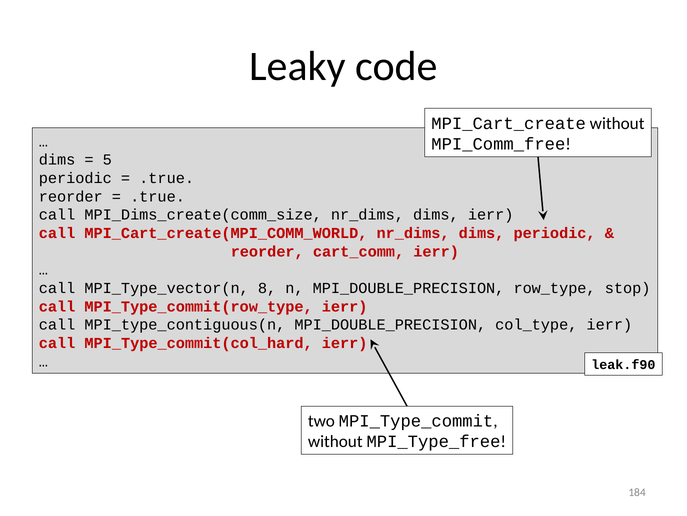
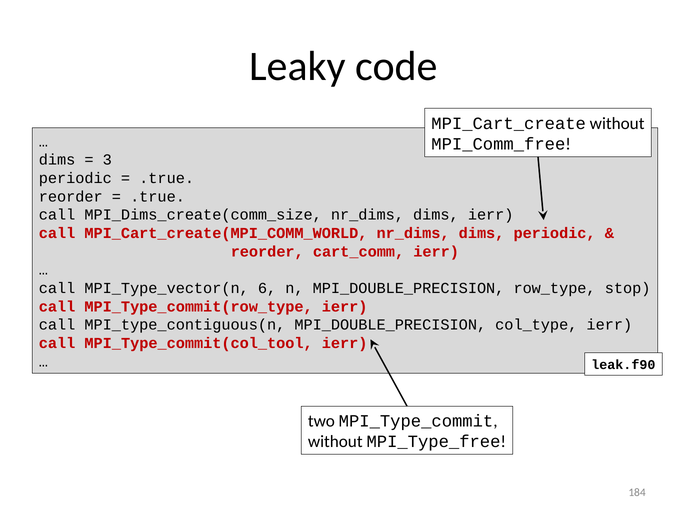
5: 5 -> 3
8: 8 -> 6
MPI_Type_commit(col_hard: MPI_Type_commit(col_hard -> MPI_Type_commit(col_tool
